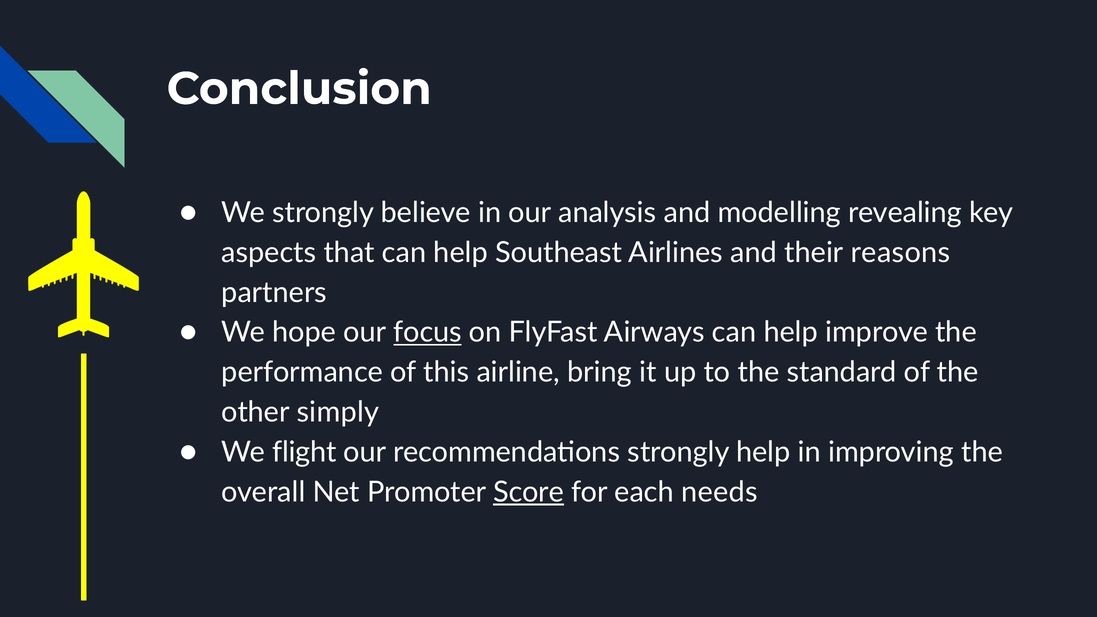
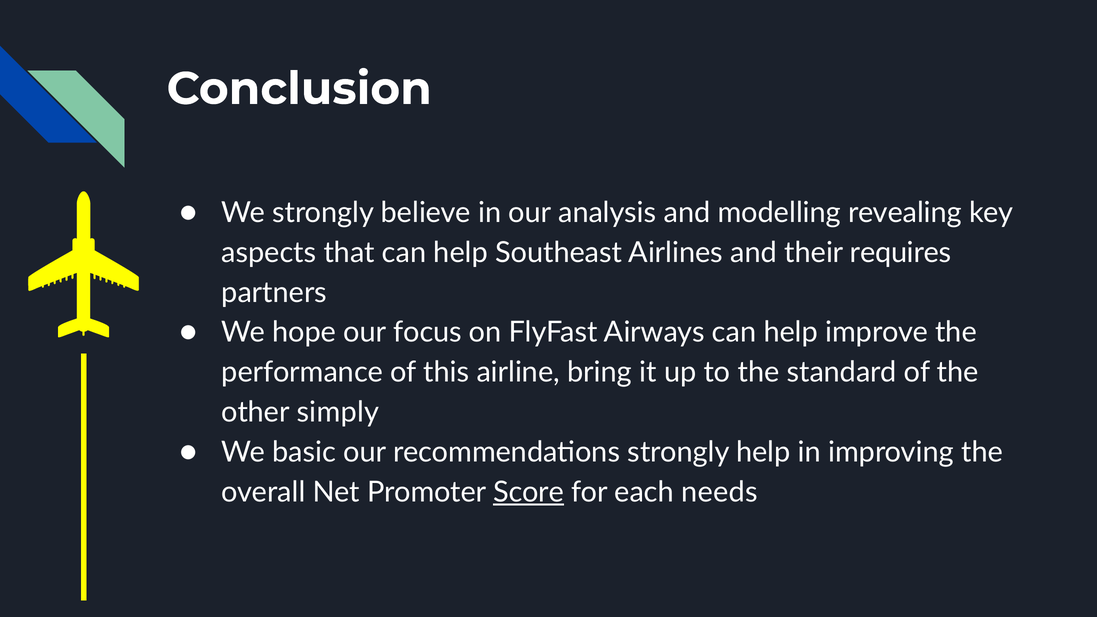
reasons: reasons -> requires
focus underline: present -> none
flight: flight -> basic
